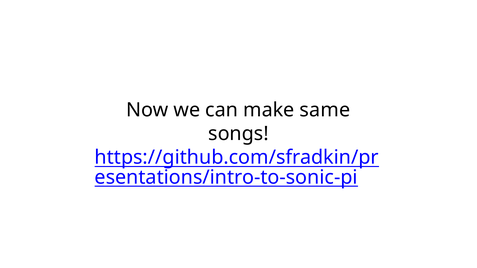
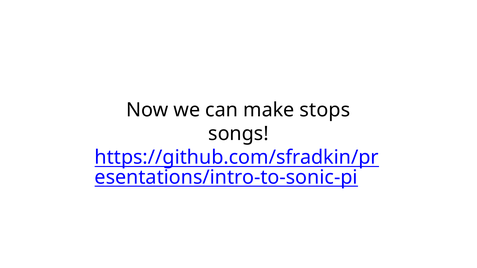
same: same -> stops
